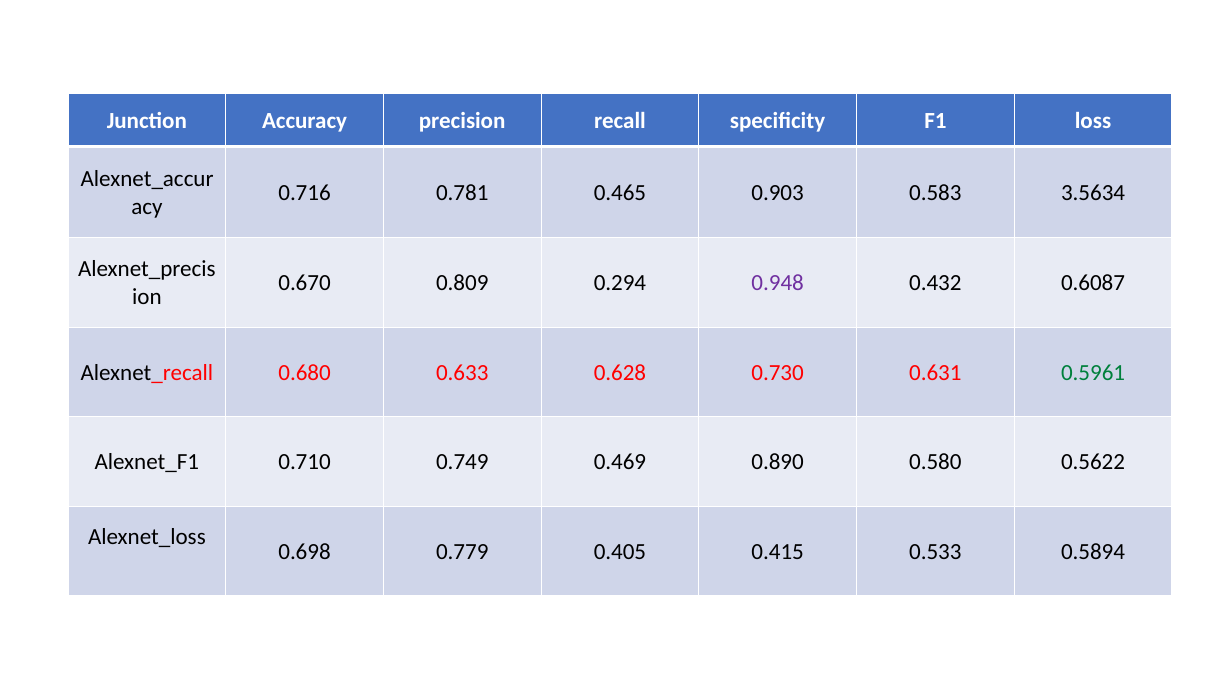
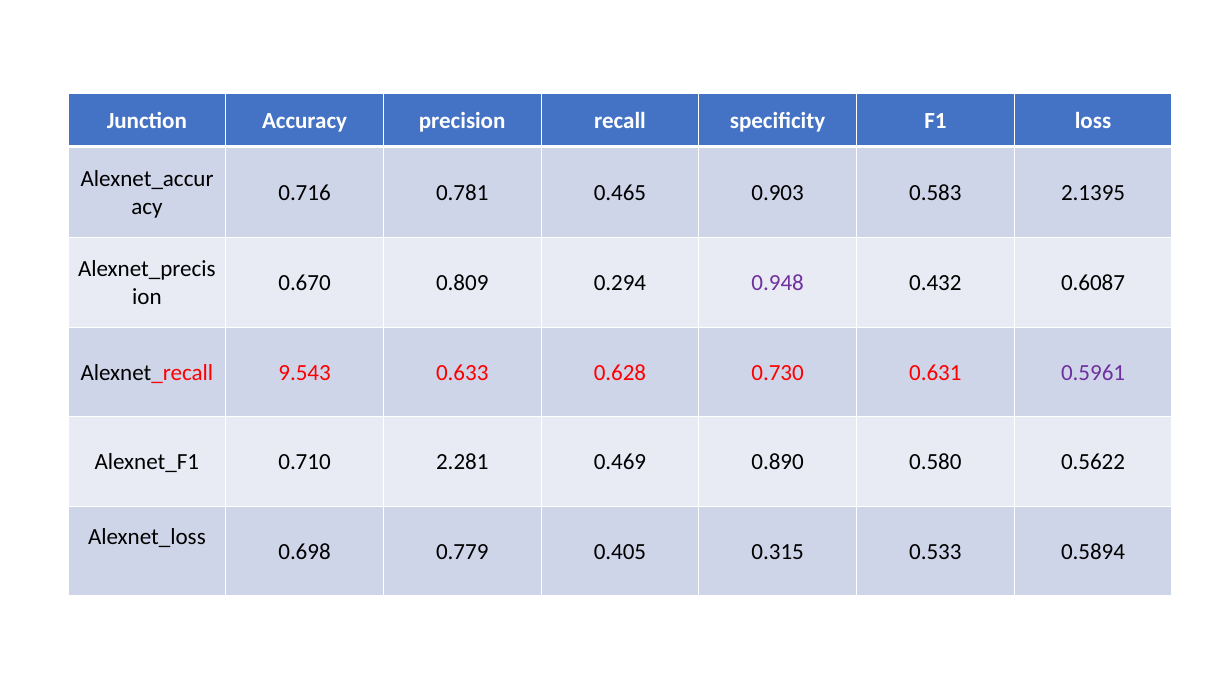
3.5634: 3.5634 -> 2.1395
0.680: 0.680 -> 9.543
0.5961 colour: green -> purple
0.749: 0.749 -> 2.281
0.415: 0.415 -> 0.315
